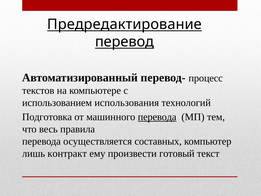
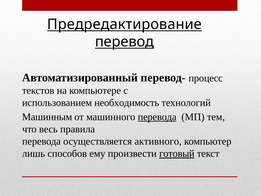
использования: использования -> необходимость
Подготовка: Подготовка -> Машинным
составных: составных -> активного
контракт: контракт -> способов
готовый underline: none -> present
